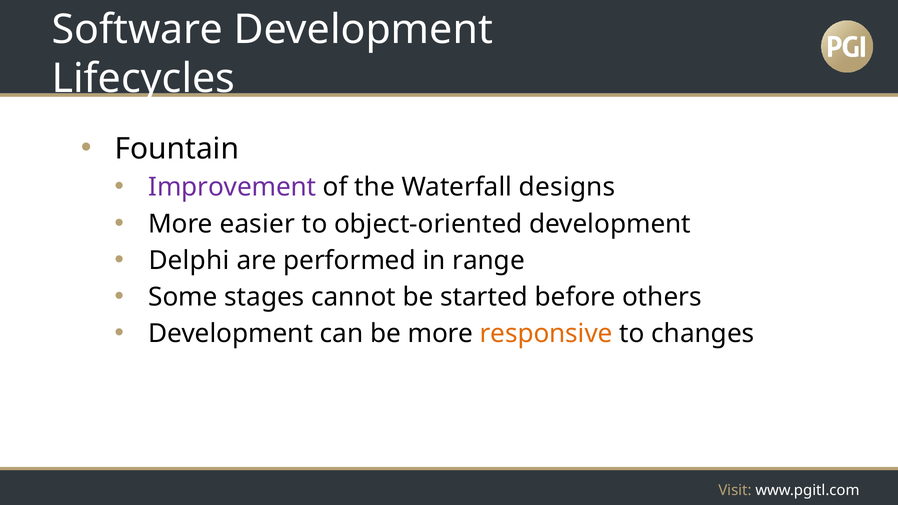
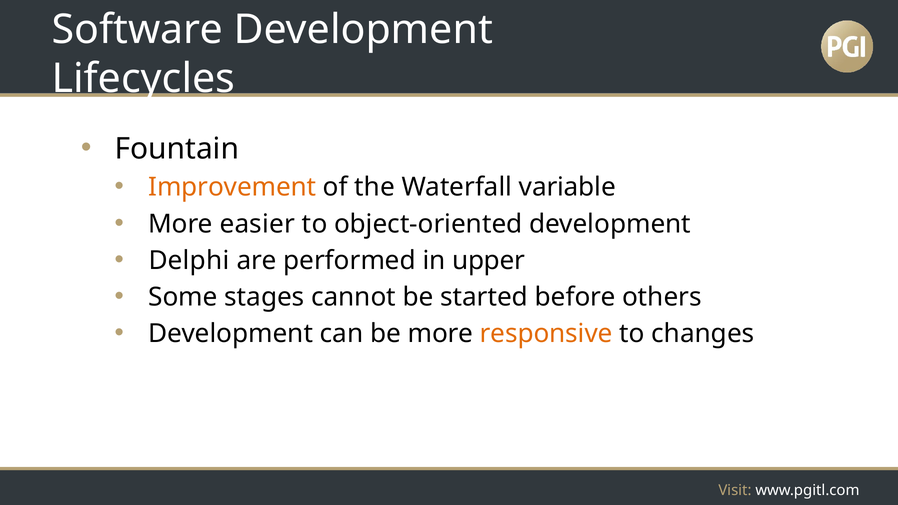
Improvement colour: purple -> orange
designs: designs -> variable
range: range -> upper
